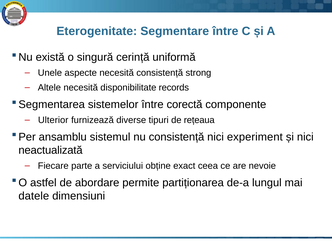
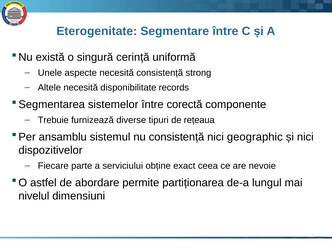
Ulterior: Ulterior -> Trebuie
experiment: experiment -> geographic
neactualizată: neactualizată -> dispozitivelor
datele: datele -> nivelul
